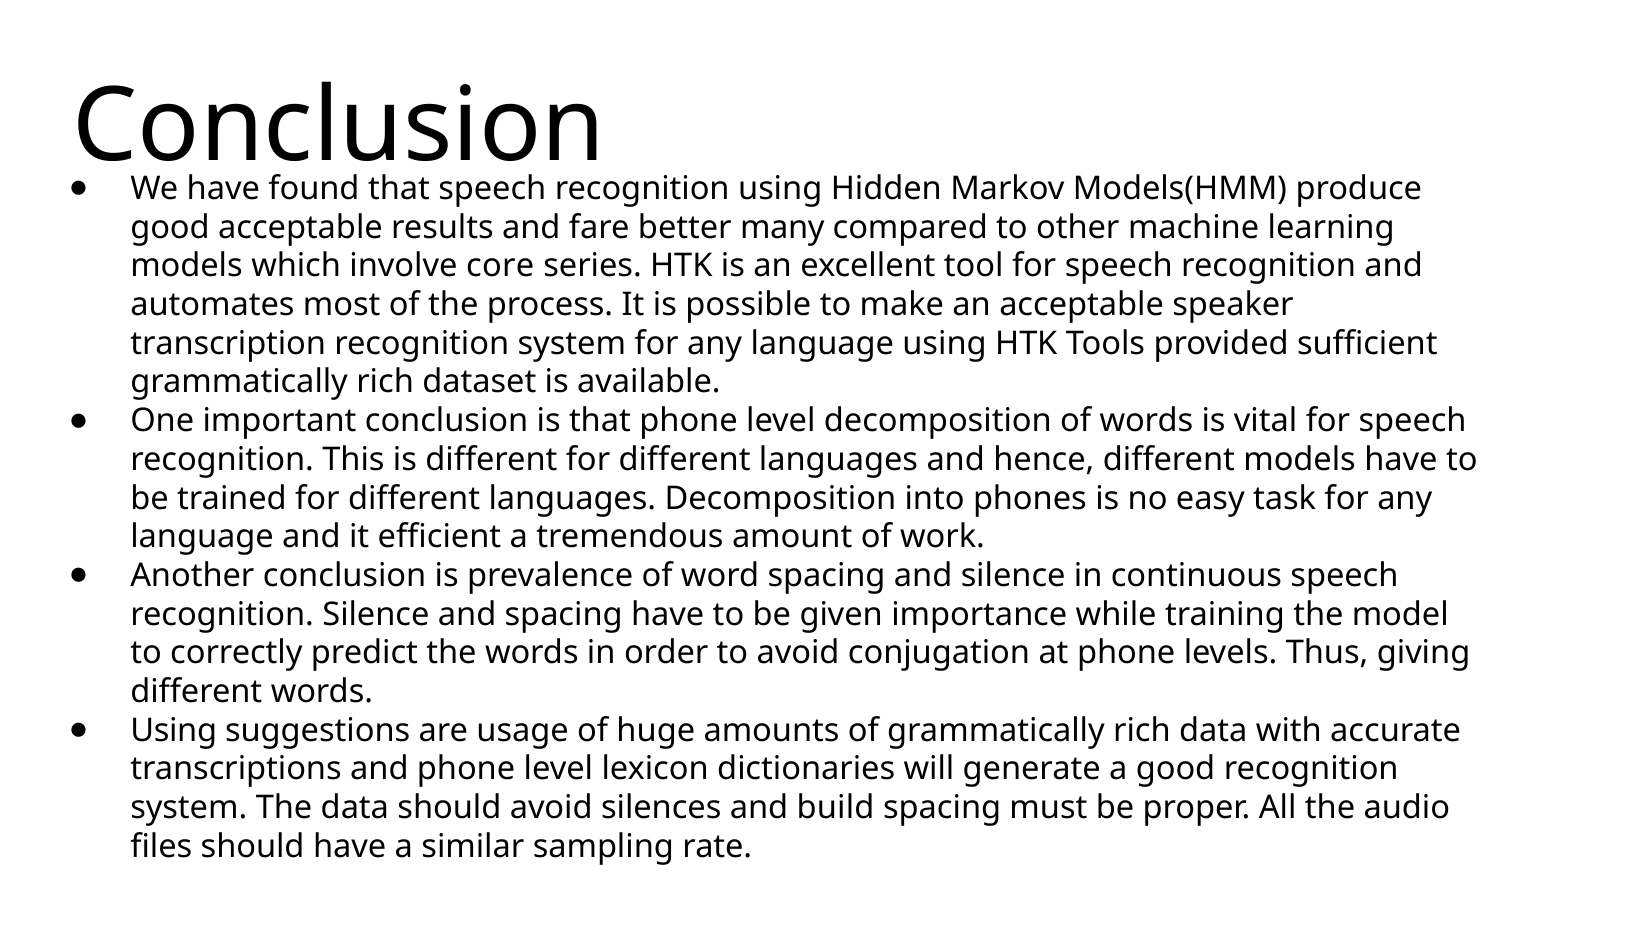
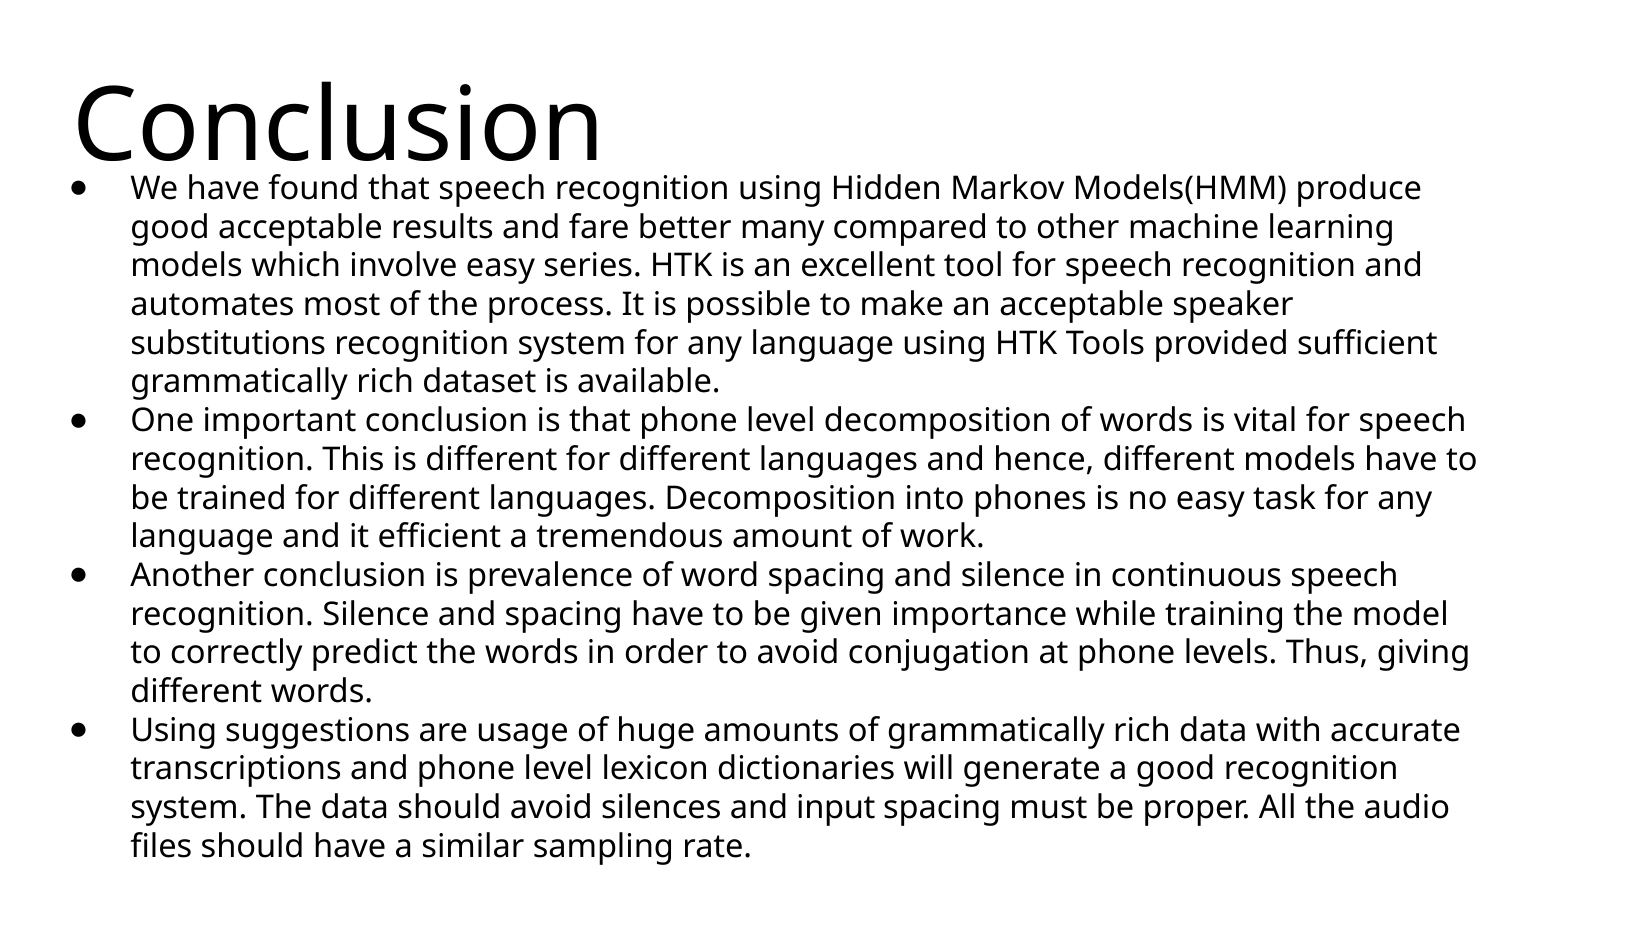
involve core: core -> easy
transcription: transcription -> substitutions
build: build -> input
